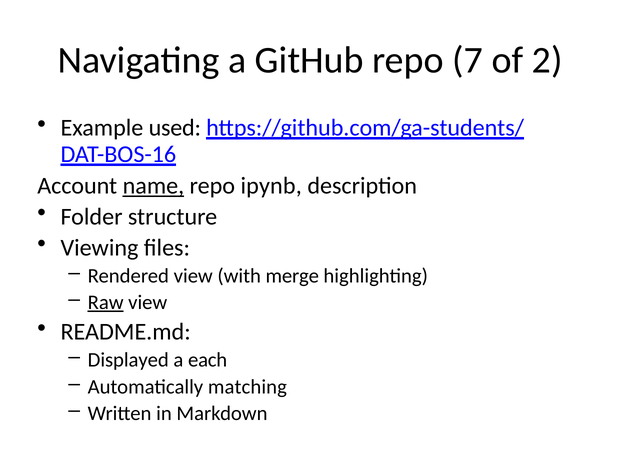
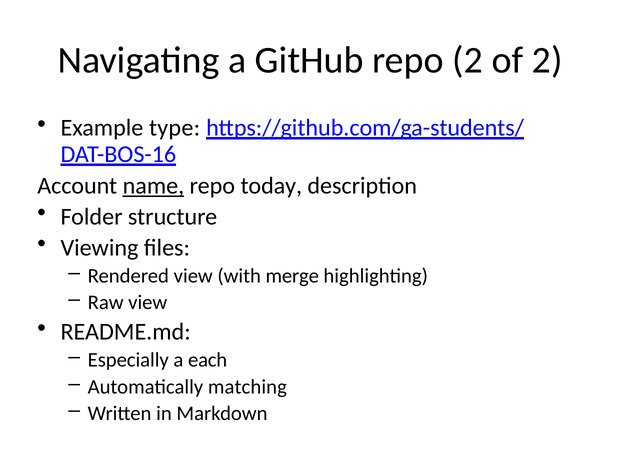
repo 7: 7 -> 2
used: used -> type
ipynb: ipynb -> today
Raw underline: present -> none
Displayed: Displayed -> Especially
